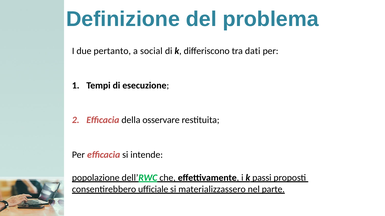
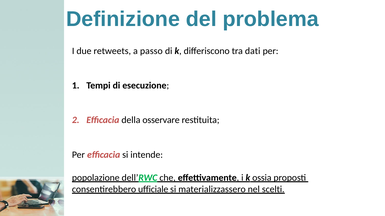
pertanto: pertanto -> retweets
social: social -> passo
passi: passi -> ossia
parte: parte -> scelti
